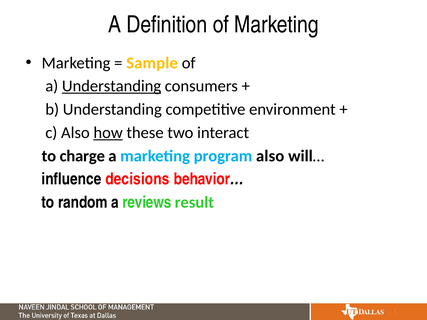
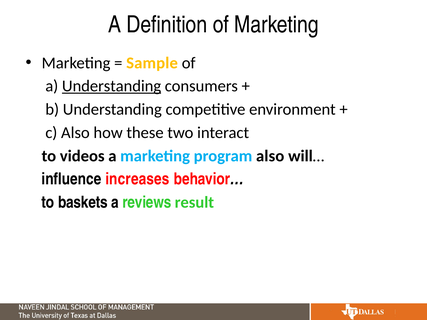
how underline: present -> none
charge: charge -> videos
decisions: decisions -> increases
random: random -> baskets
